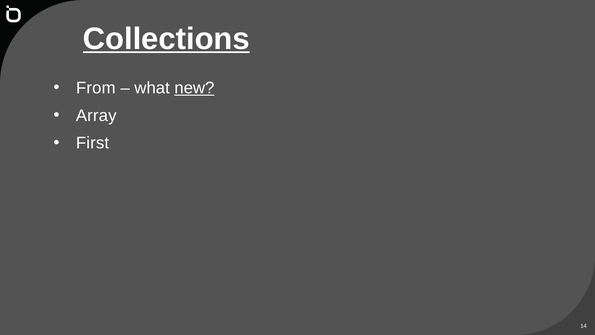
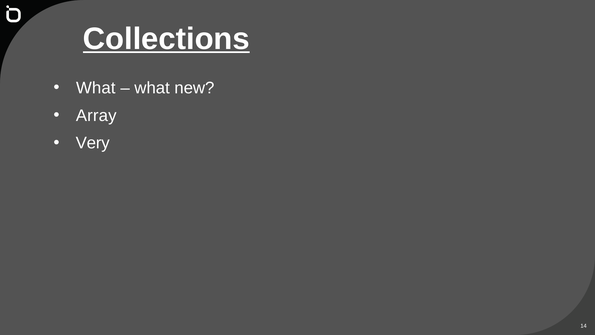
From at (96, 88): From -> What
new underline: present -> none
First: First -> Very
